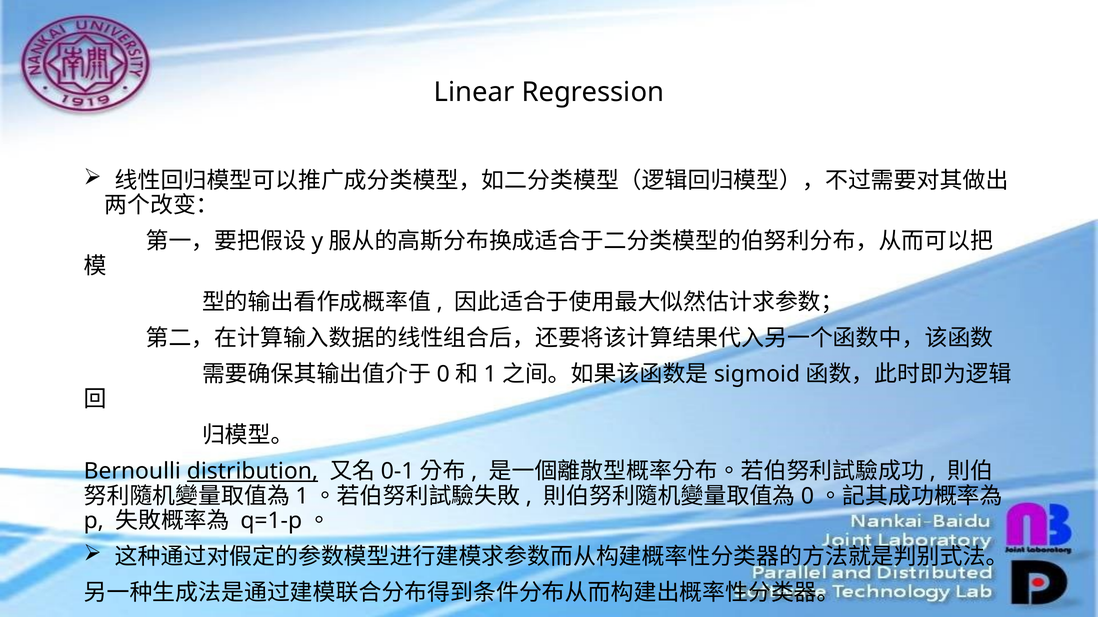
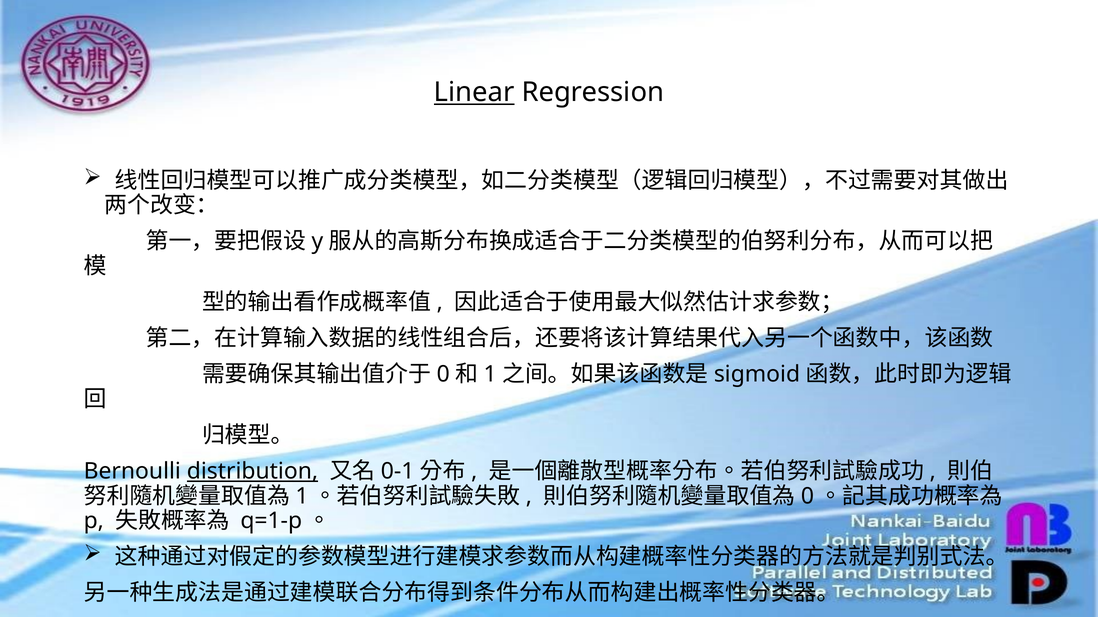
Linear underline: none -> present
